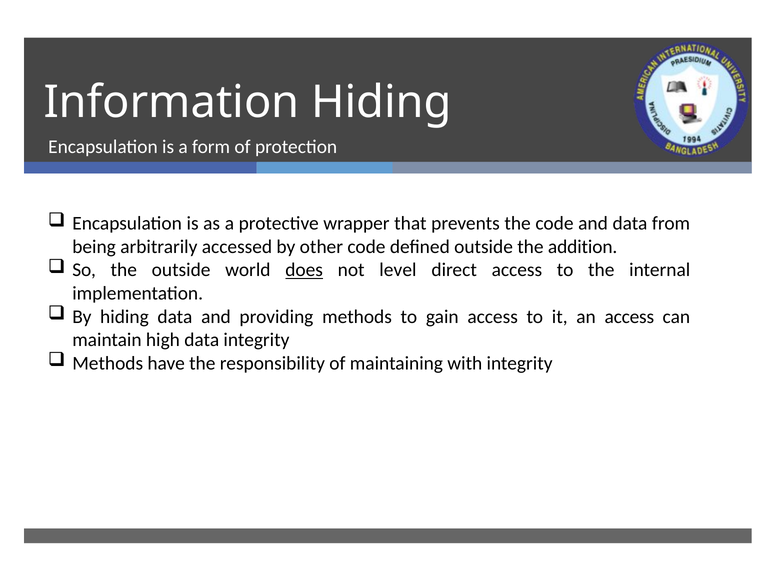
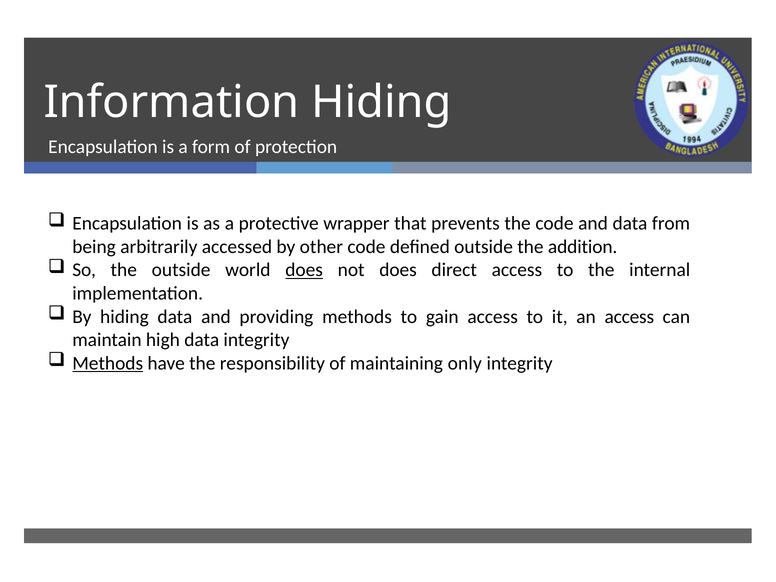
not level: level -> does
Methods at (108, 363) underline: none -> present
with: with -> only
